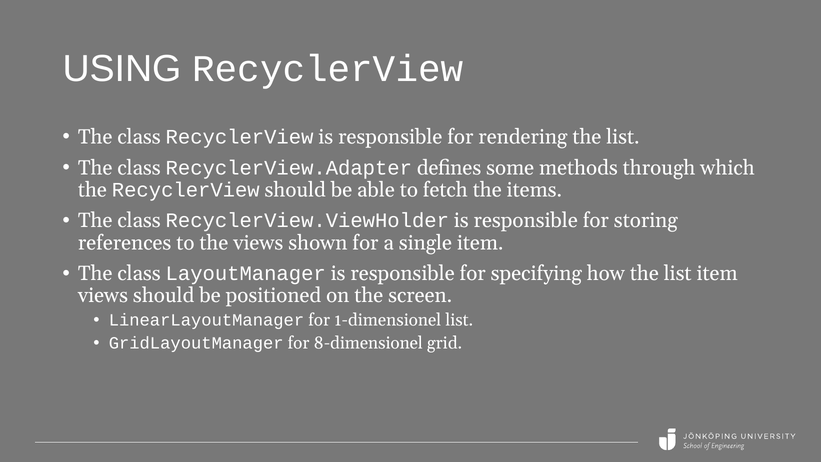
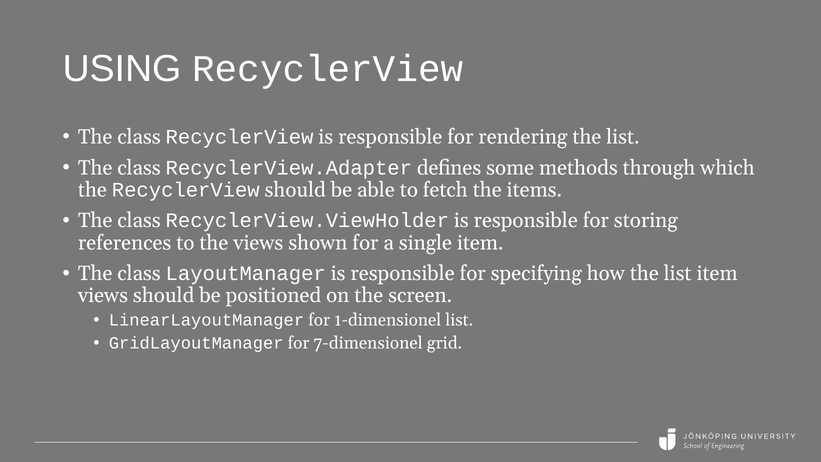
8-dimensionel: 8-dimensionel -> 7-dimensionel
